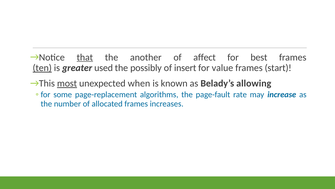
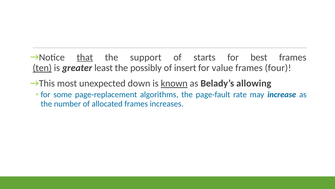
another: another -> support
affect: affect -> starts
used: used -> least
start: start -> four
most underline: present -> none
when: when -> down
known underline: none -> present
